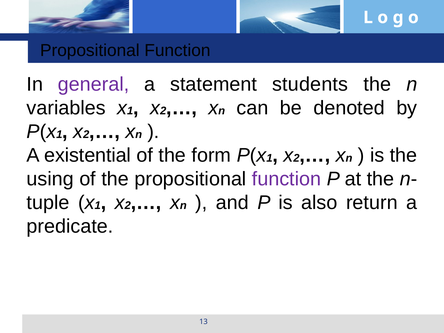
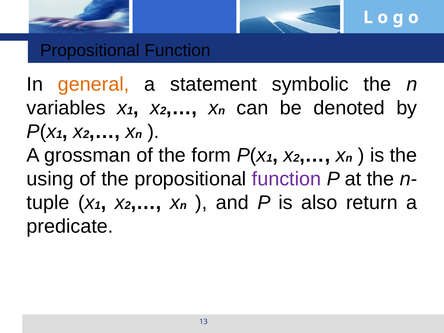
general colour: purple -> orange
students: students -> symbolic
existential: existential -> grossman
